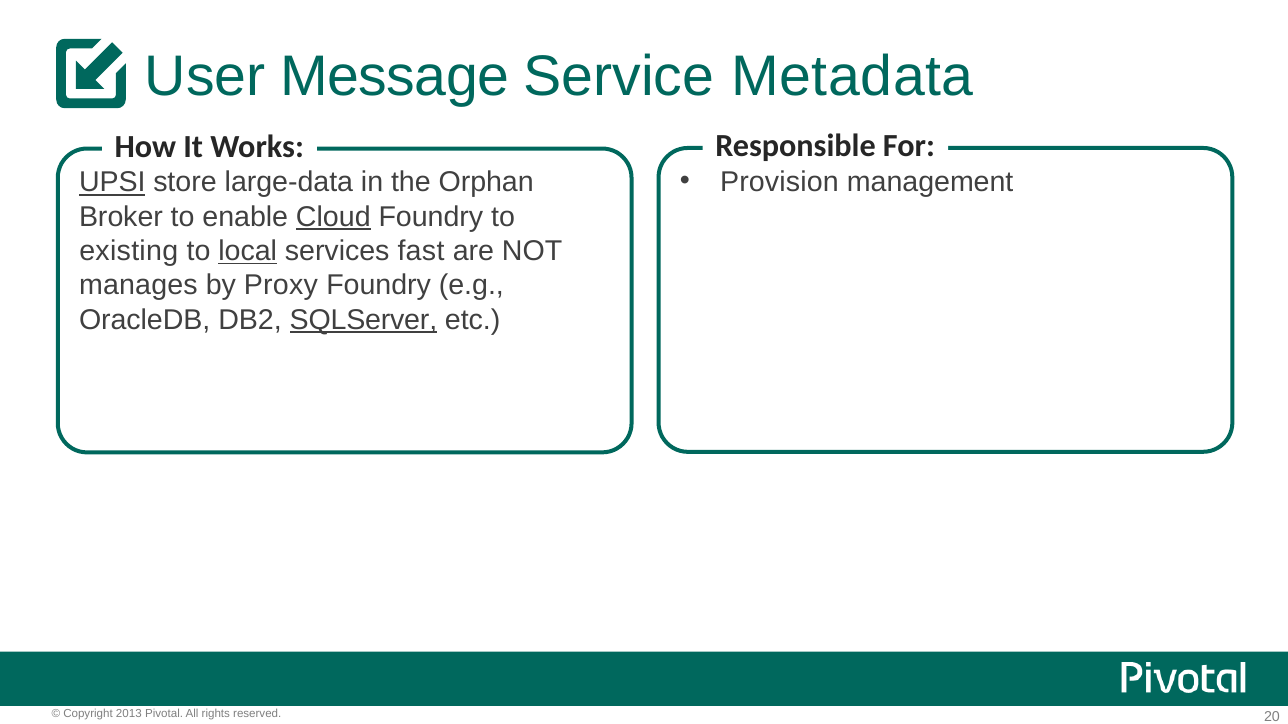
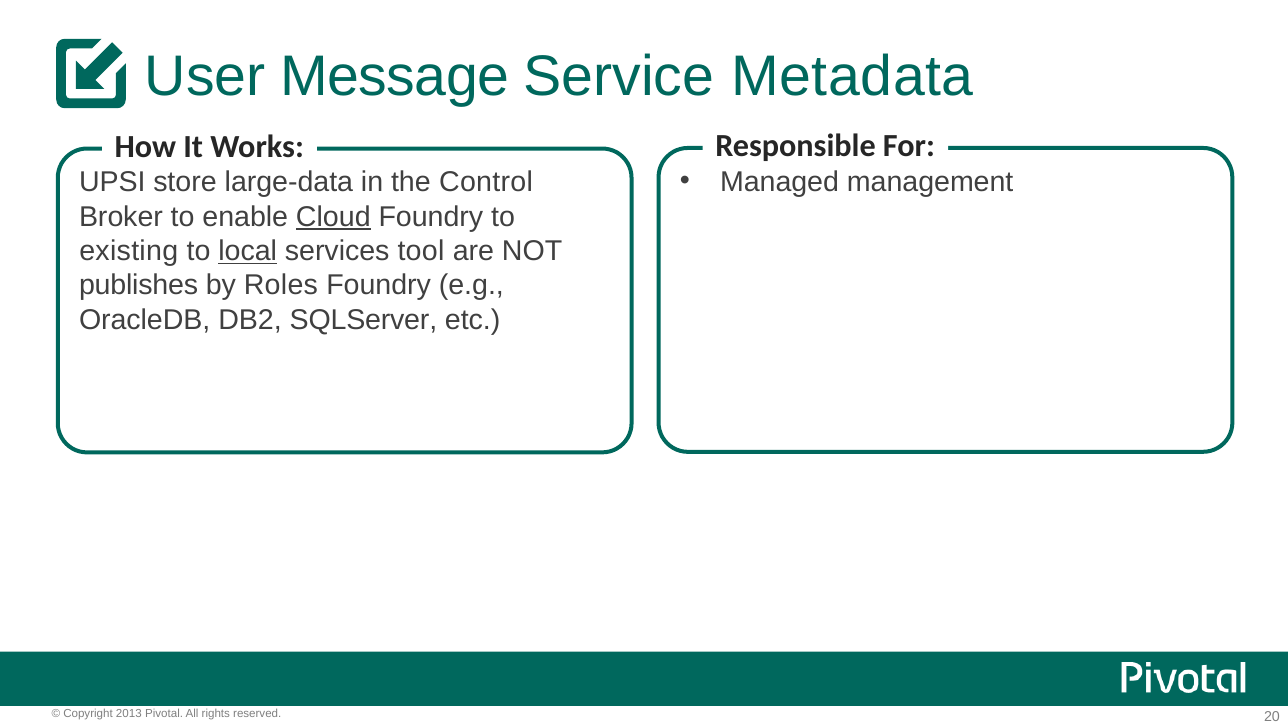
Provision: Provision -> Managed
UPSI underline: present -> none
Orphan: Orphan -> Control
fast: fast -> tool
manages: manages -> publishes
Proxy: Proxy -> Roles
SQLServer underline: present -> none
